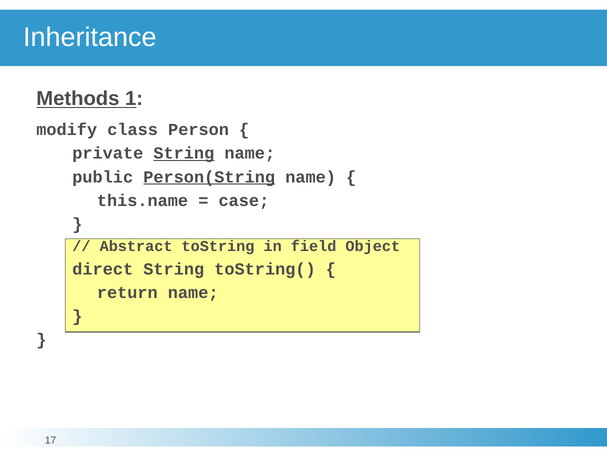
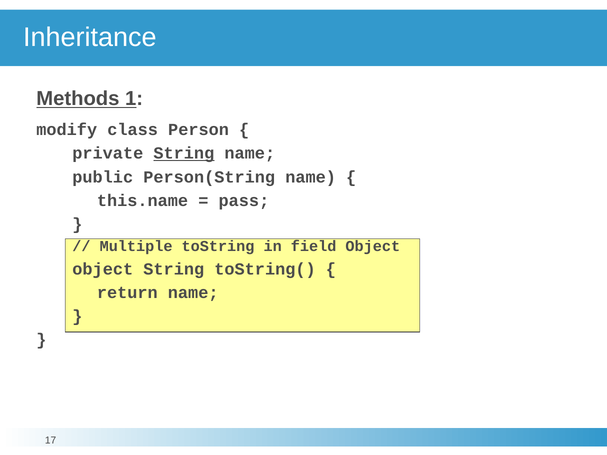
Person(String underline: present -> none
case: case -> pass
Abstract: Abstract -> Multiple
direct at (103, 269): direct -> object
